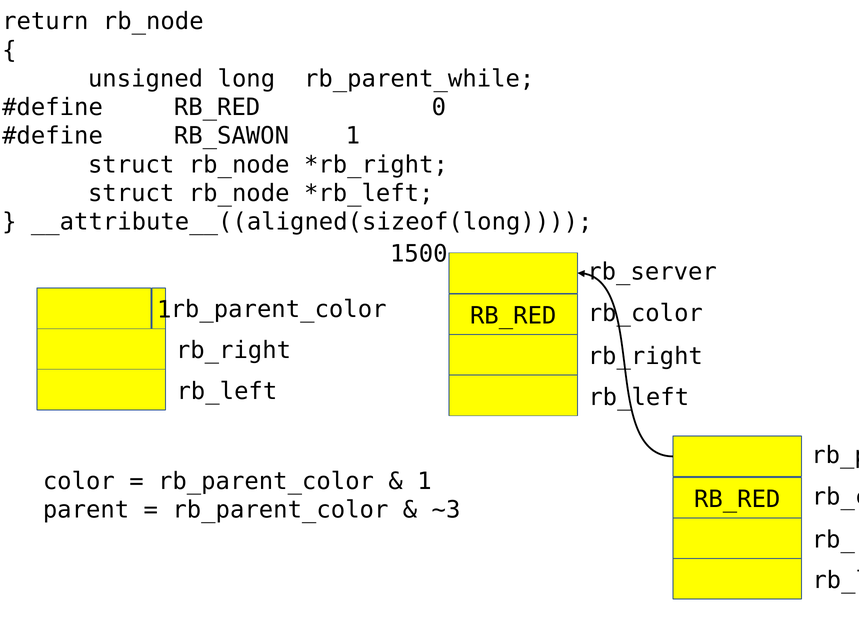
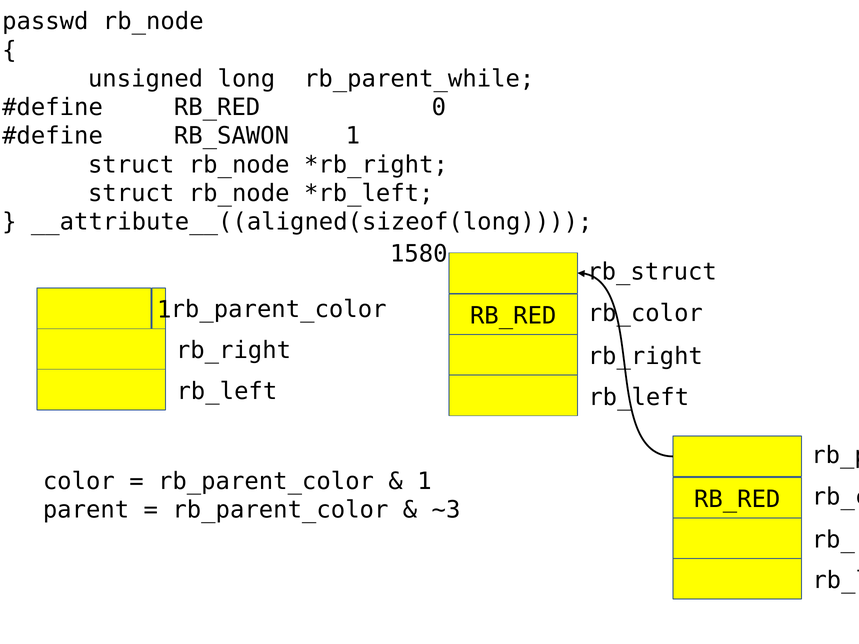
return: return -> passwd
1500: 1500 -> 1580
rb_server: rb_server -> rb_struct
